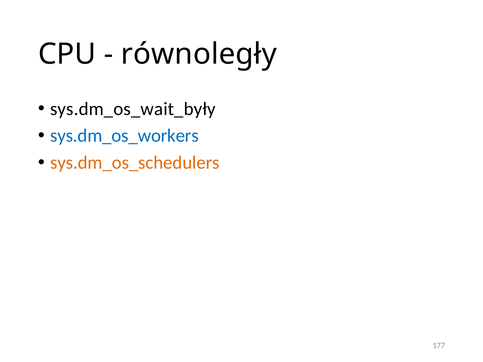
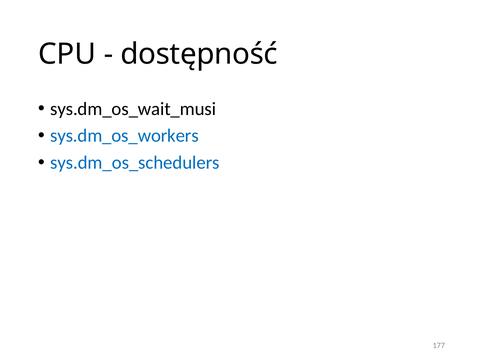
równoległy: równoległy -> dostępność
sys.dm_os_wait_były: sys.dm_os_wait_były -> sys.dm_os_wait_musi
sys.dm_os_schedulers colour: orange -> blue
